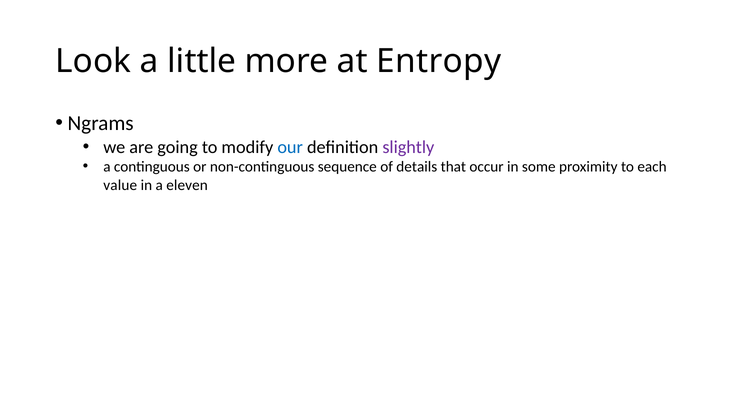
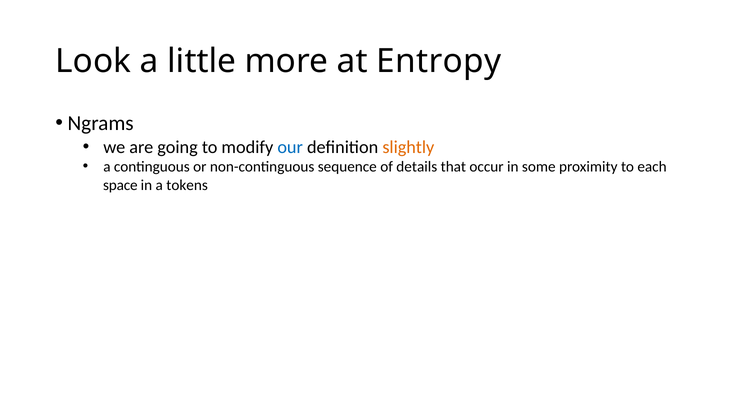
slightly colour: purple -> orange
value: value -> space
eleven: eleven -> tokens
